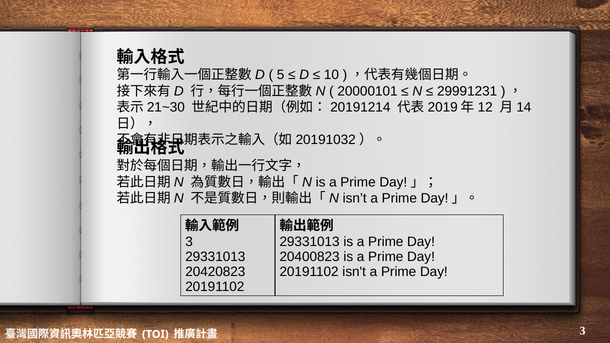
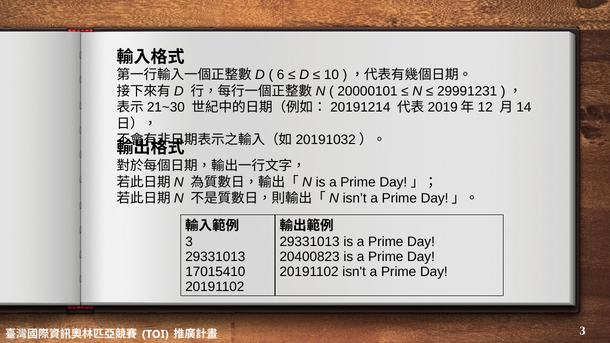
5: 5 -> 6
20420823: 20420823 -> 17015410
